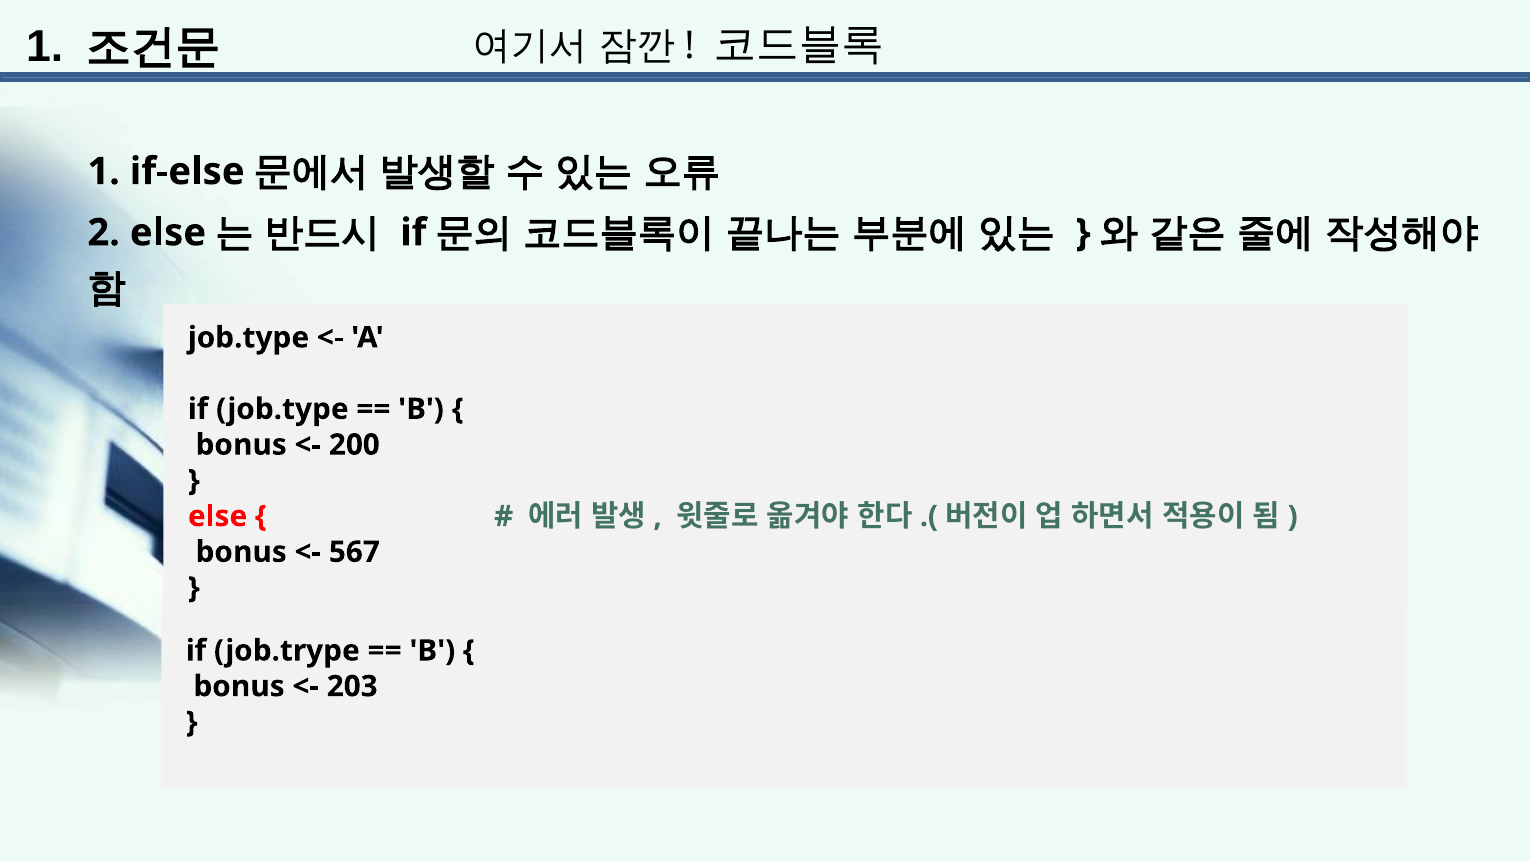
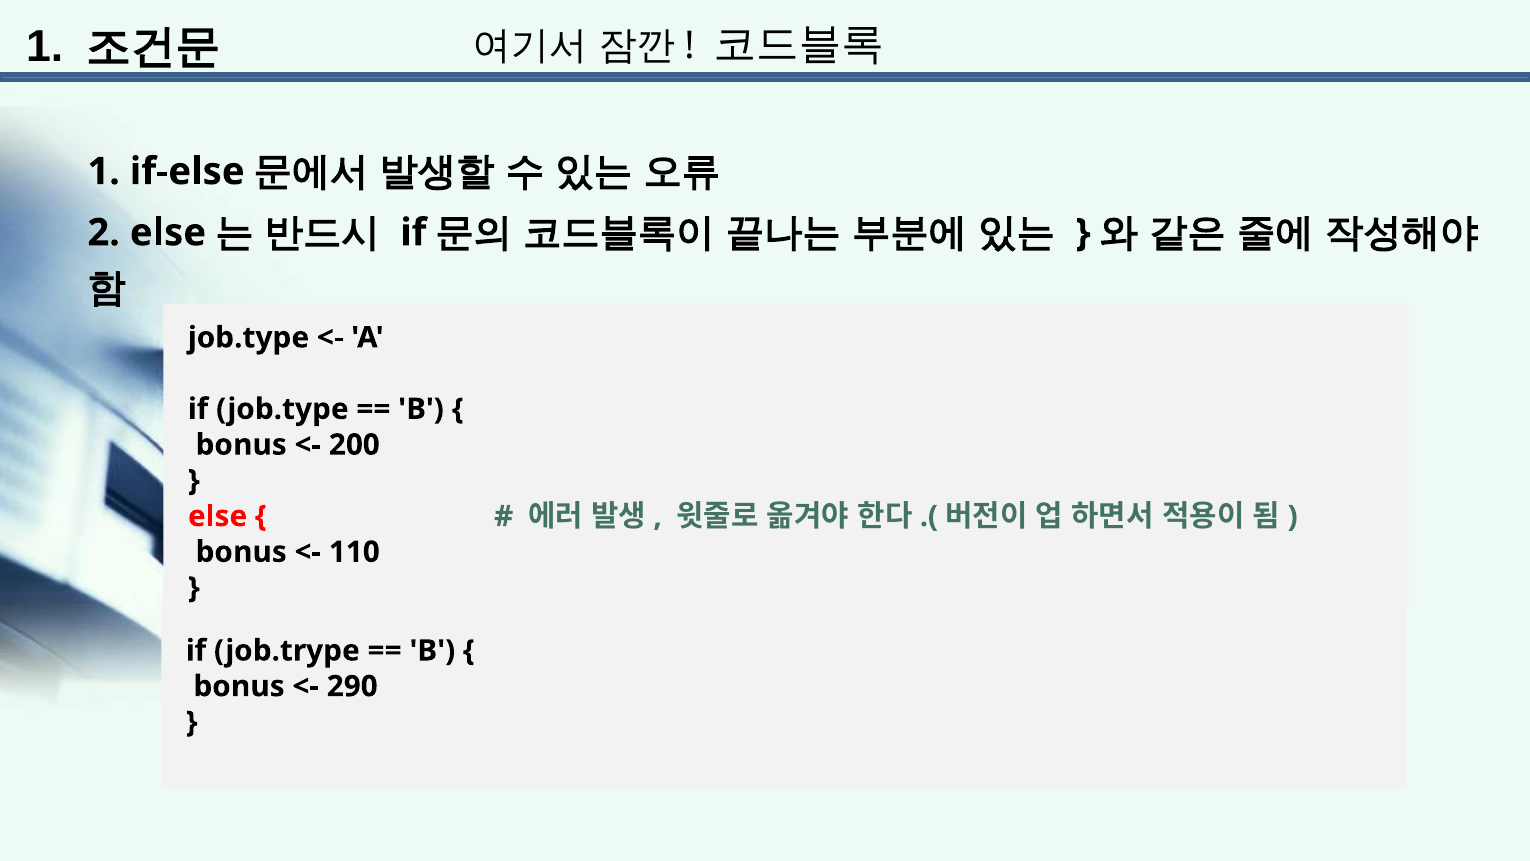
567: 567 -> 110
203: 203 -> 290
